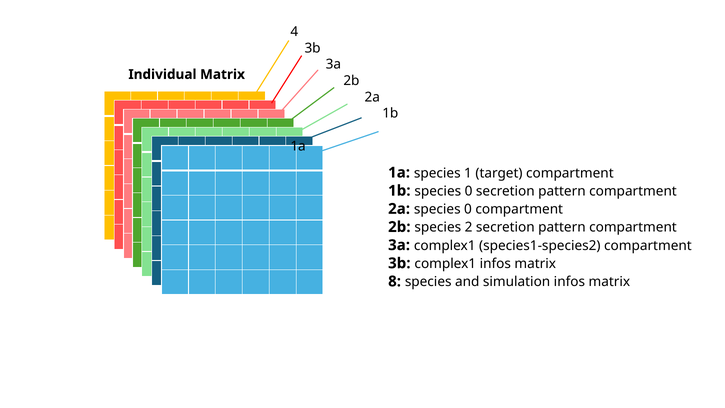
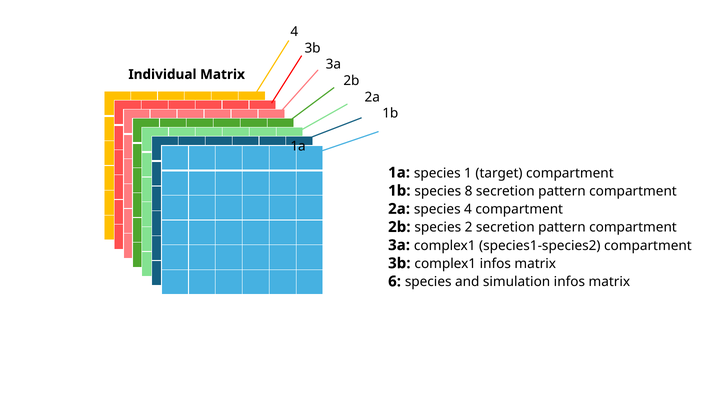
1b species 0: 0 -> 8
2a species 0: 0 -> 4
8: 8 -> 6
